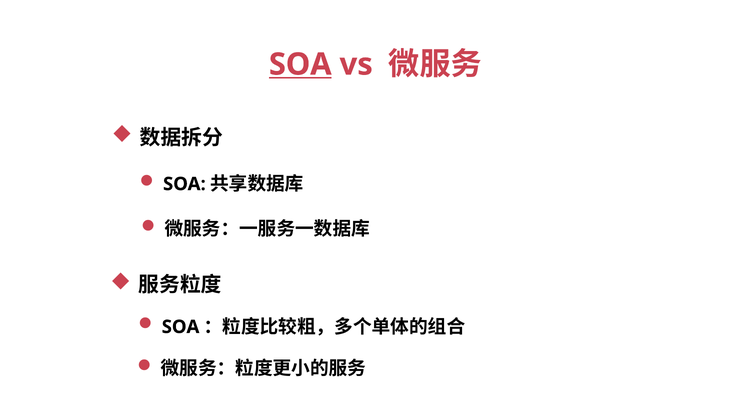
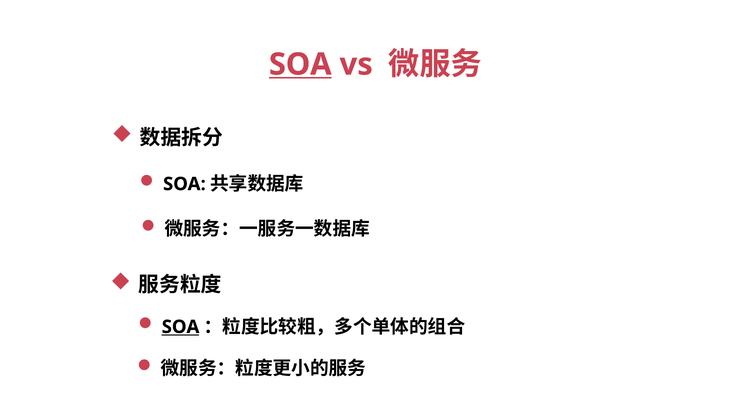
SOA at (181, 327) underline: none -> present
